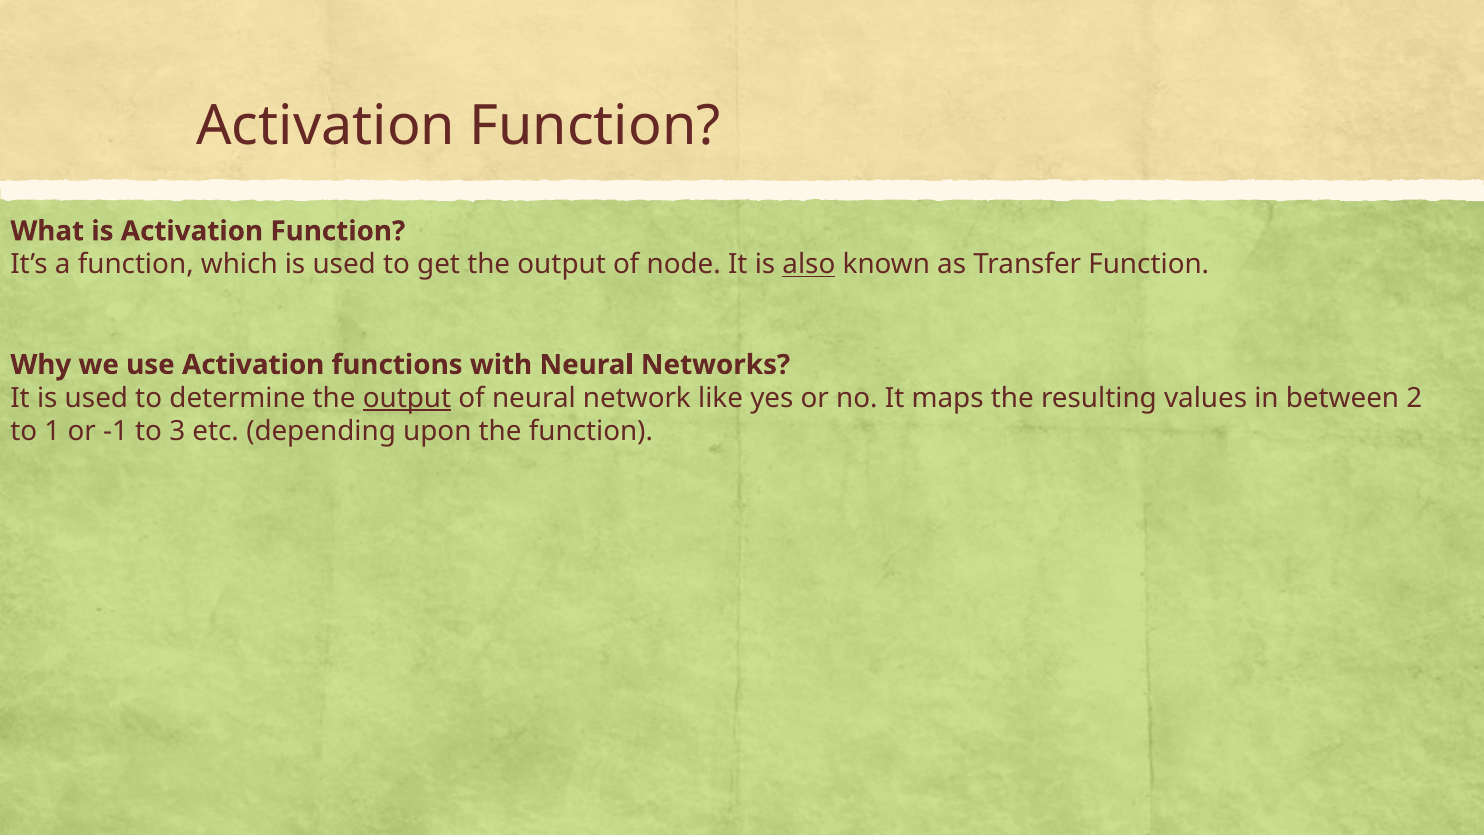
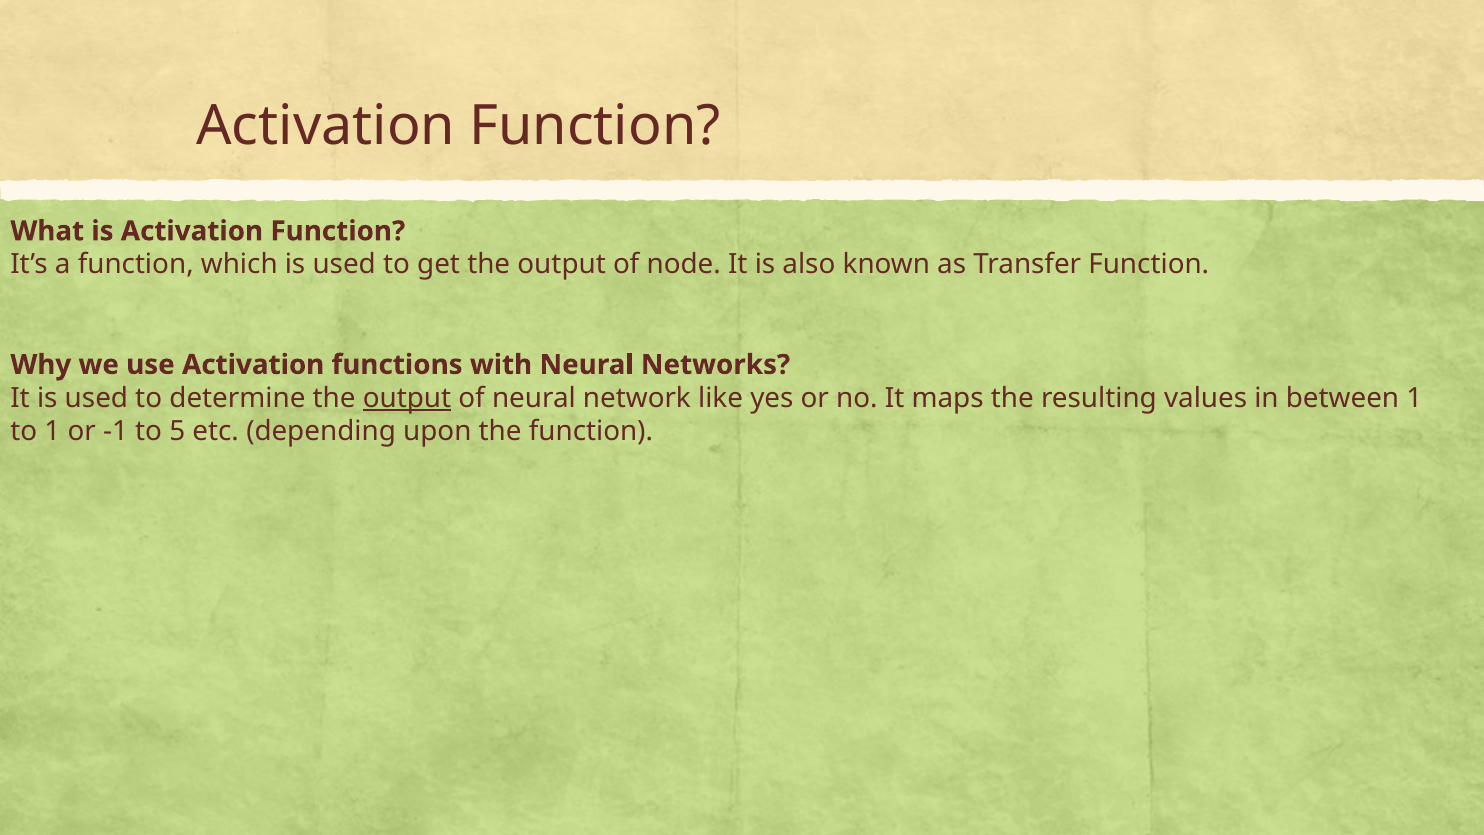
also underline: present -> none
between 2: 2 -> 1
3: 3 -> 5
